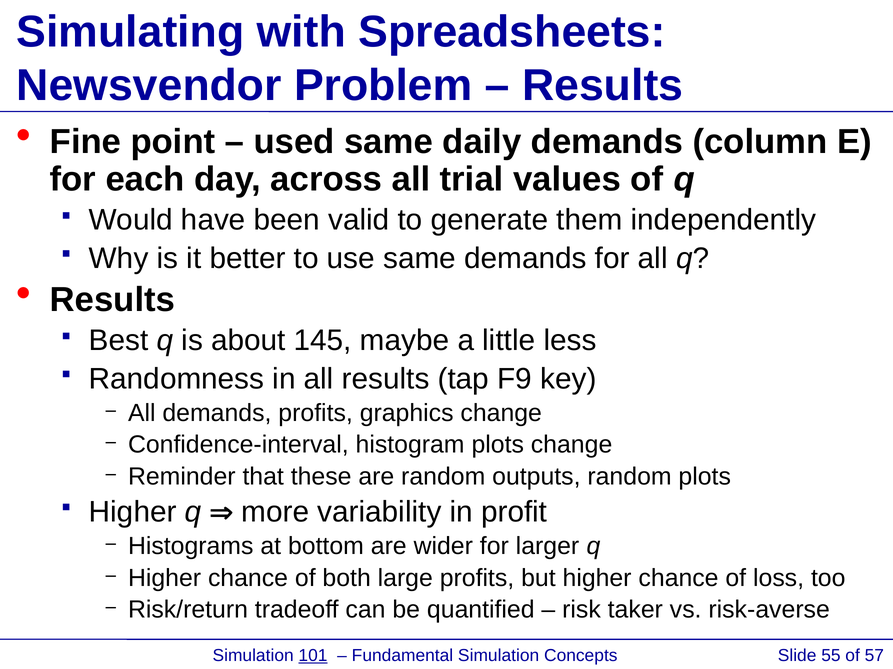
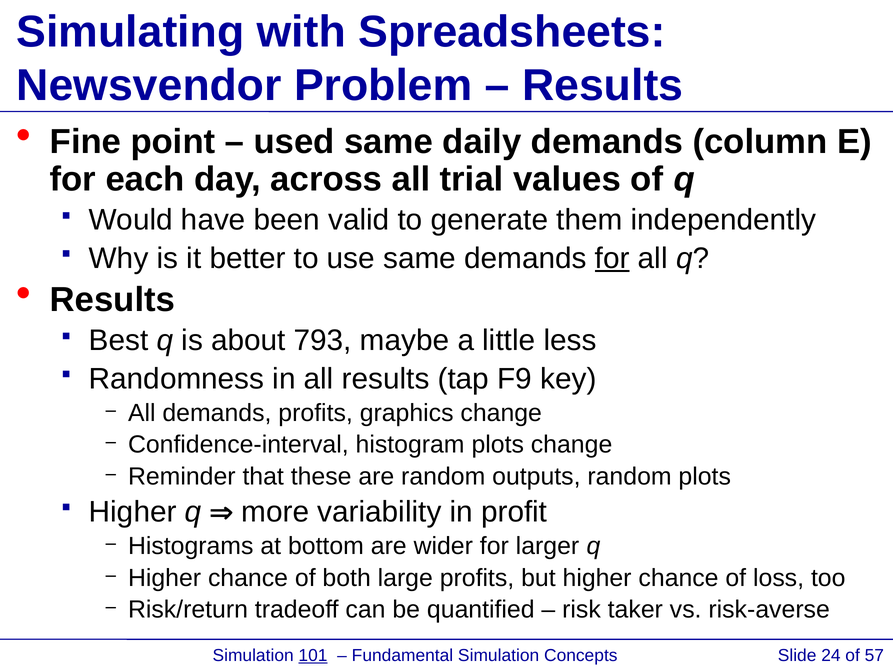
for at (612, 258) underline: none -> present
145: 145 -> 793
55: 55 -> 24
